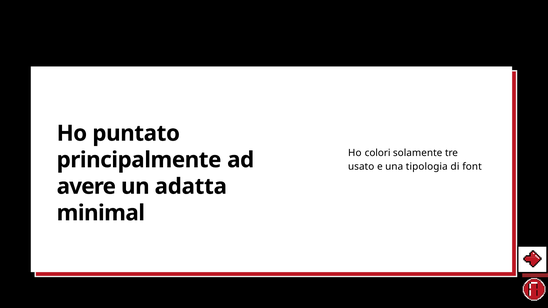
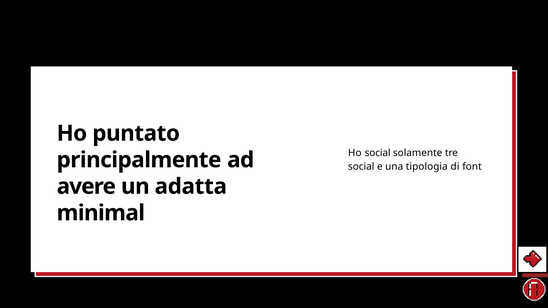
Ho colori: colori -> social
usato at (361, 167): usato -> social
